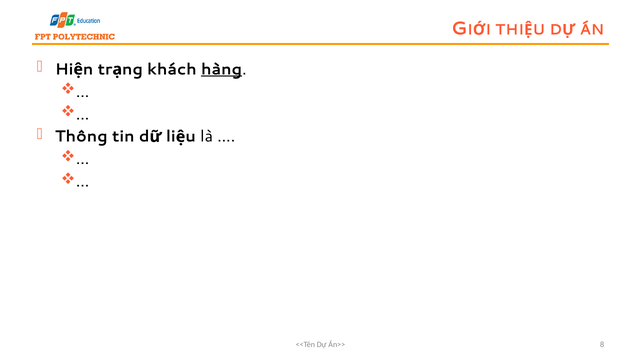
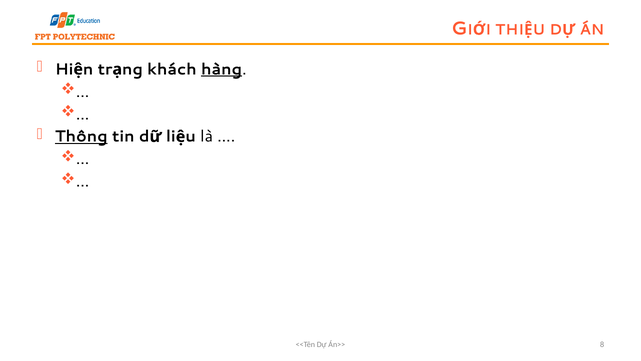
Thông underline: none -> present
